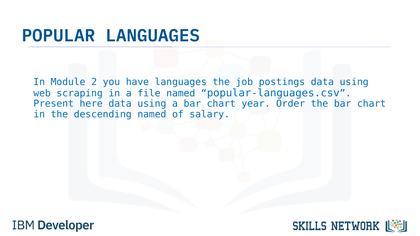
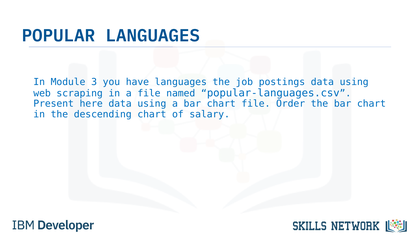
2: 2 -> 3
chart year: year -> file
descending named: named -> chart
